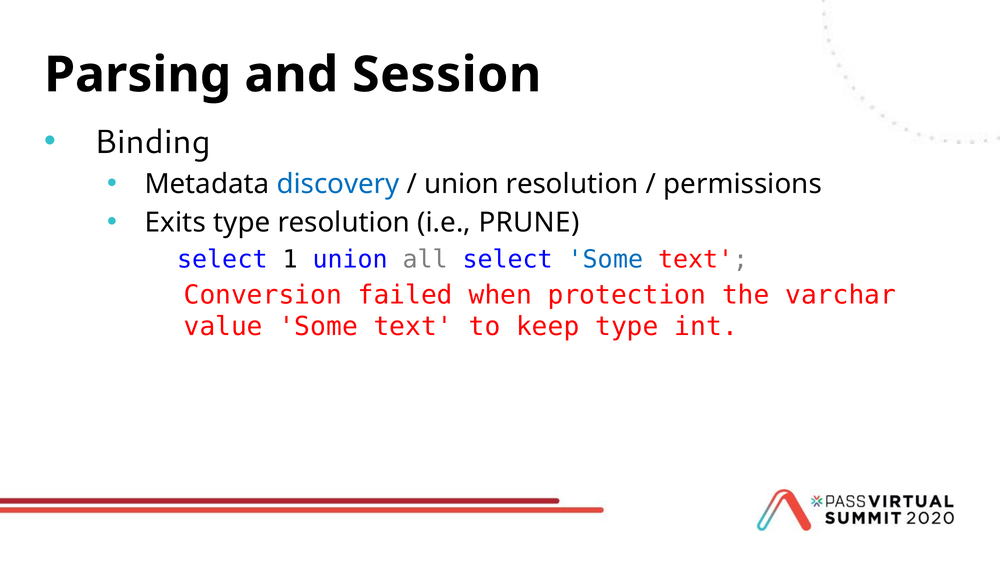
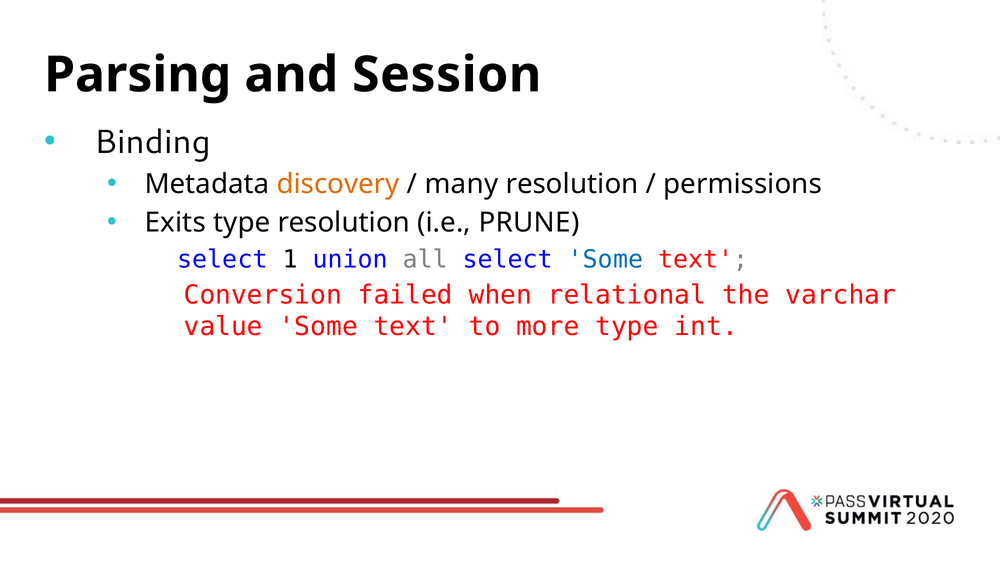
discovery colour: blue -> orange
union at (462, 184): union -> many
protection: protection -> relational
keep: keep -> more
